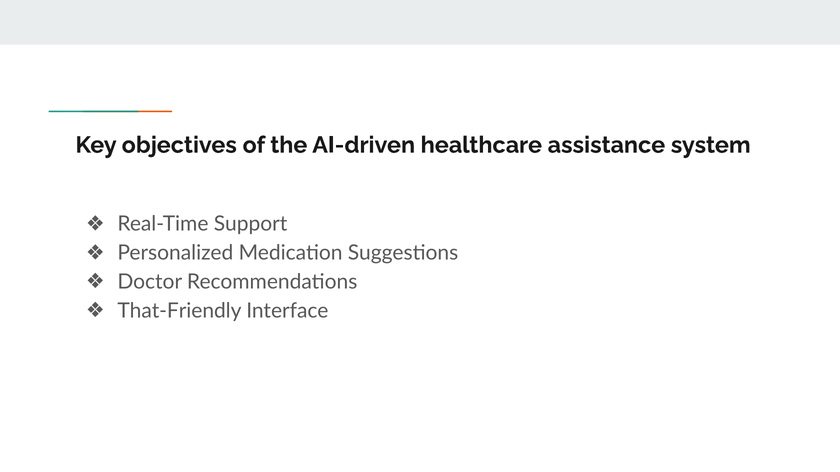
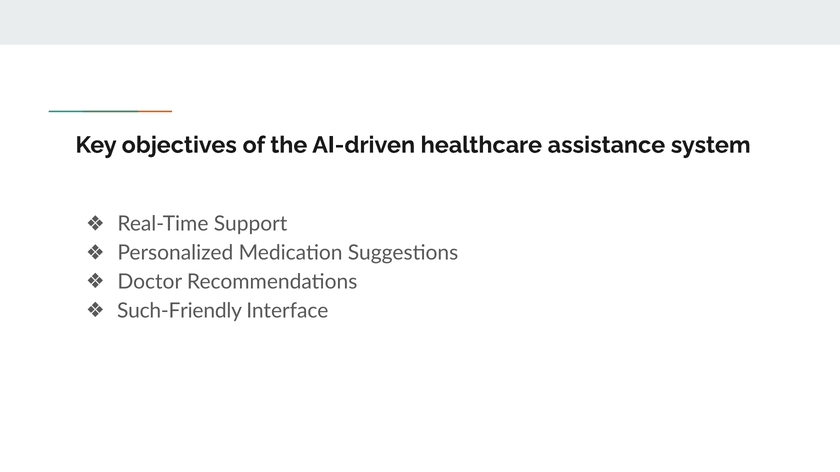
That-Friendly: That-Friendly -> Such-Friendly
